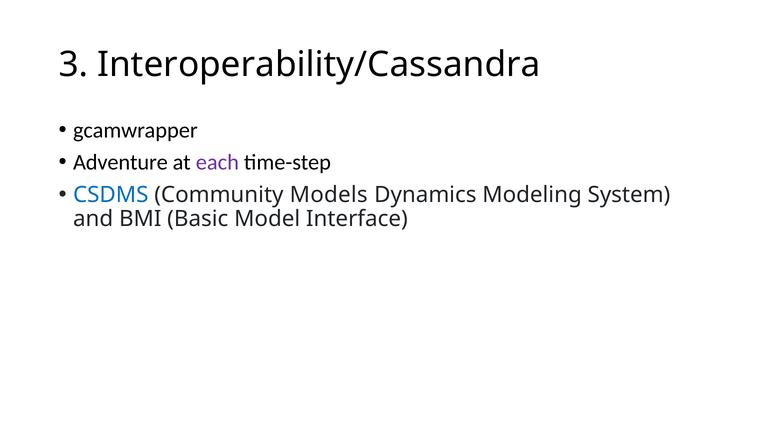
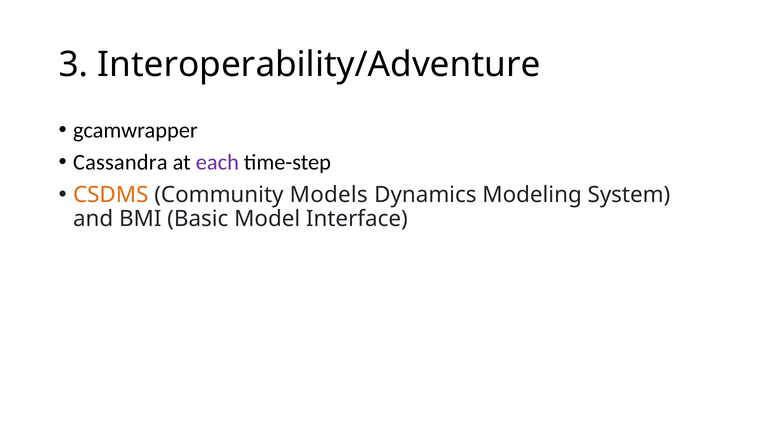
Interoperability/Cassandra: Interoperability/Cassandra -> Interoperability/Adventure
Adventure: Adventure -> Cassandra
CSDMS colour: blue -> orange
